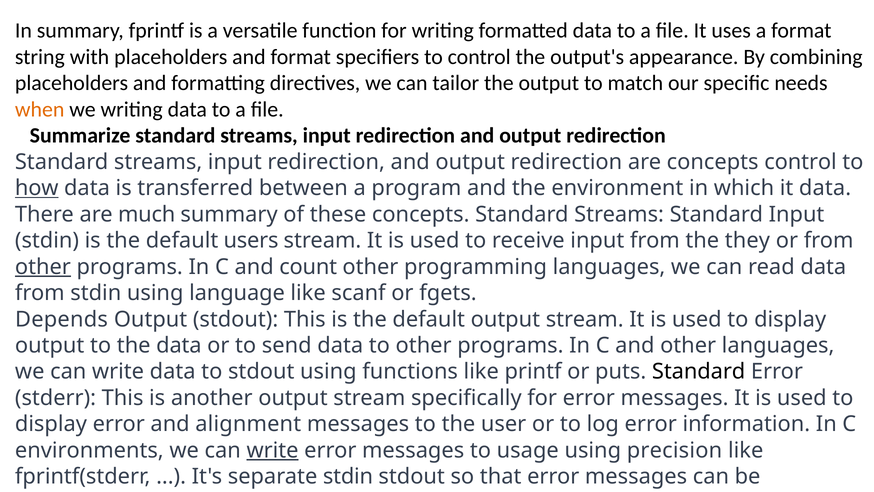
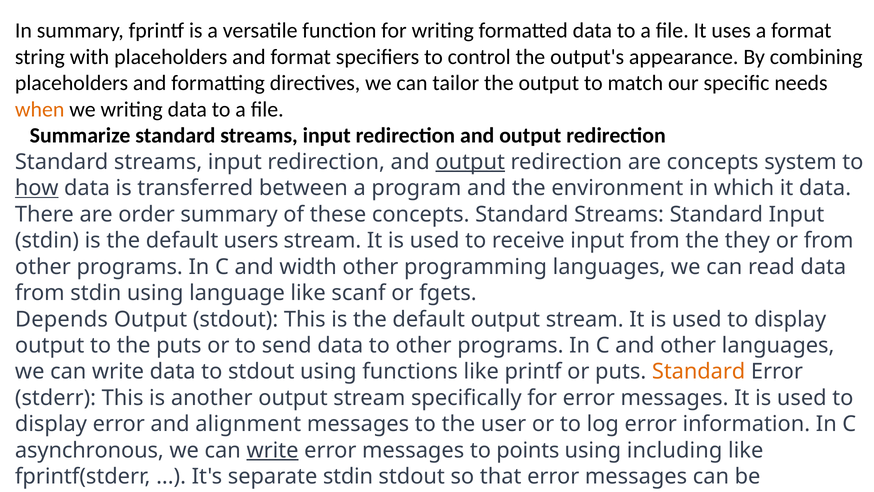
output at (470, 162) underline: none -> present
concepts control: control -> system
much: much -> order
other at (43, 267) underline: present -> none
count: count -> width
the data: data -> puts
Standard at (699, 371) colour: black -> orange
environments: environments -> asynchronous
usage: usage -> points
precision: precision -> including
